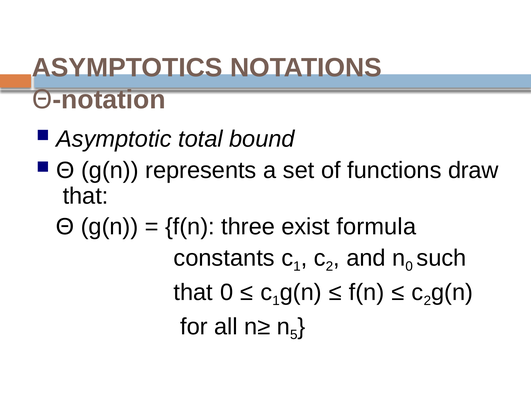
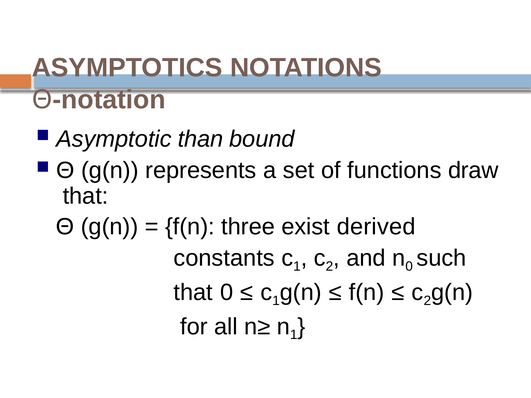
total: total -> than
formula: formula -> derived
5 at (294, 335): 5 -> 1
